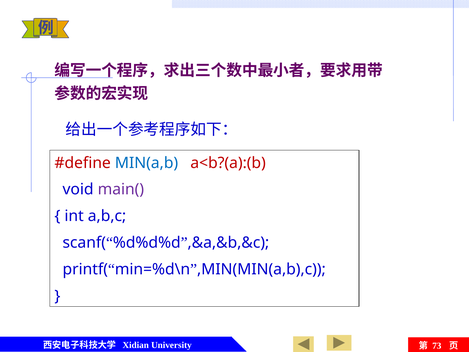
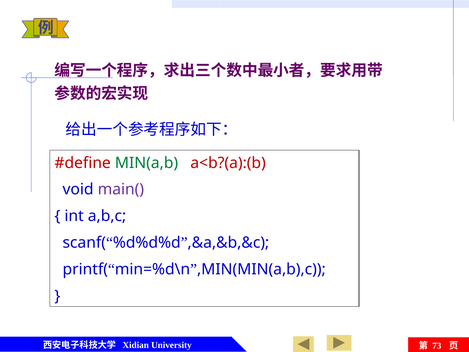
MIN(a,b colour: blue -> green
